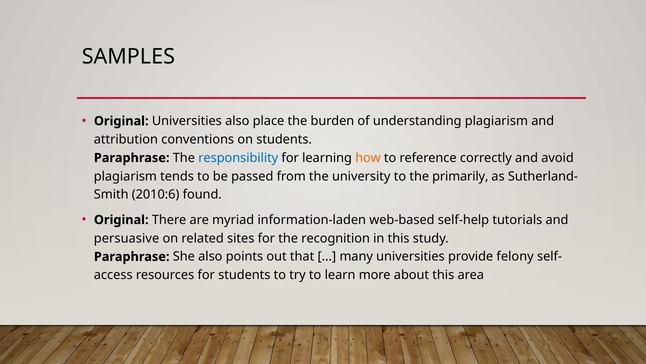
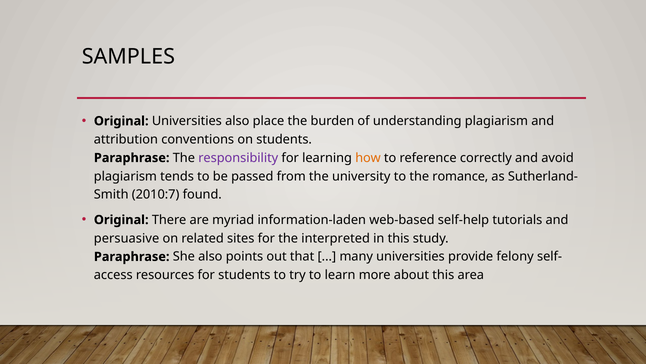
responsibility colour: blue -> purple
primarily: primarily -> romance
2010:6: 2010:6 -> 2010:7
recognition: recognition -> interpreted
